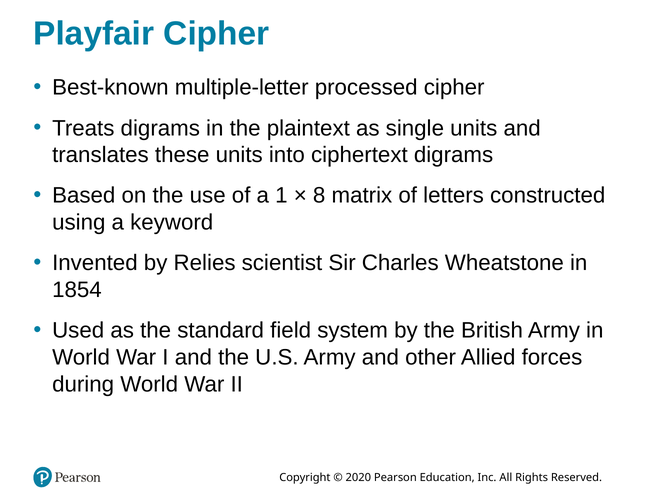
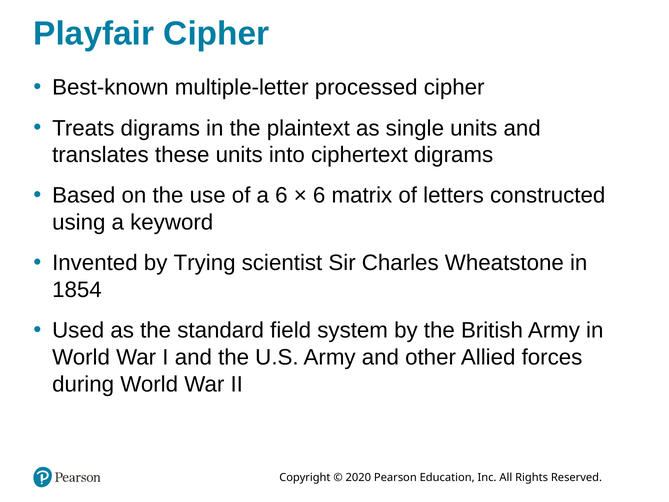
a 1: 1 -> 6
8 at (319, 196): 8 -> 6
Relies: Relies -> Trying
